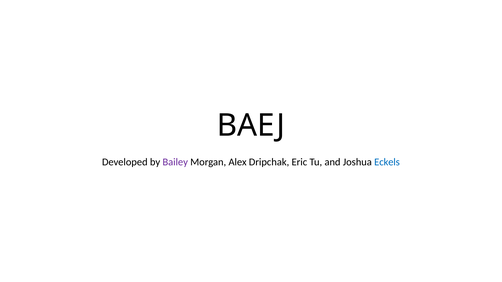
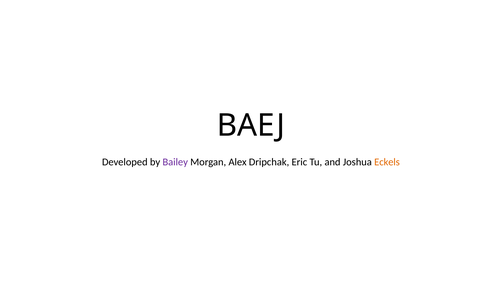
Eckels colour: blue -> orange
